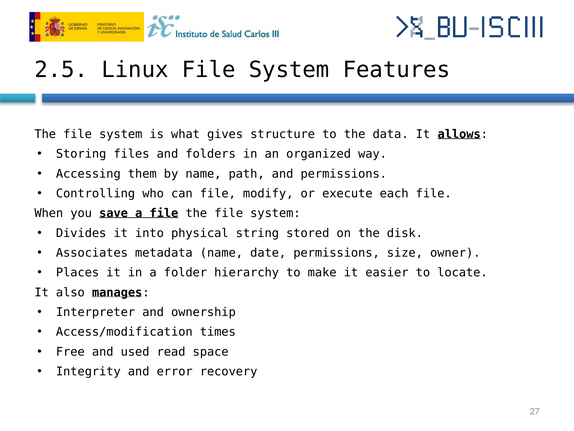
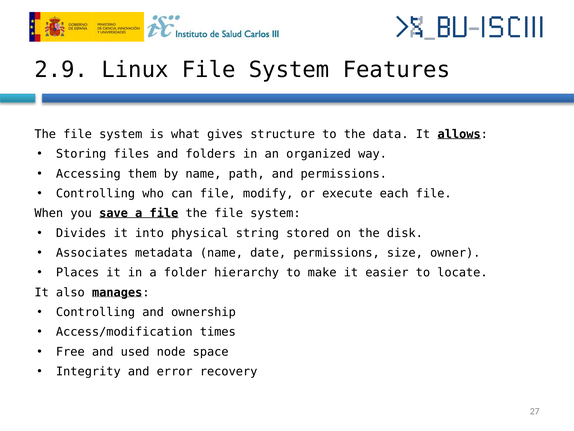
2.5: 2.5 -> 2.9
Interpreter at (96, 312): Interpreter -> Controlling
read: read -> node
